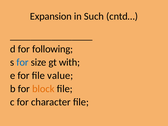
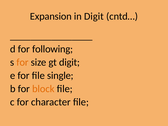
in Such: Such -> Digit
for at (22, 62) colour: blue -> orange
gt with: with -> digit
value: value -> single
